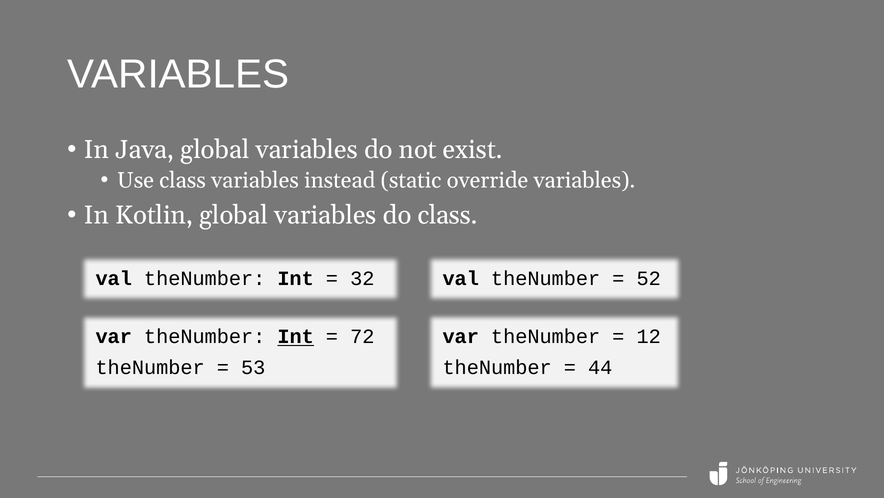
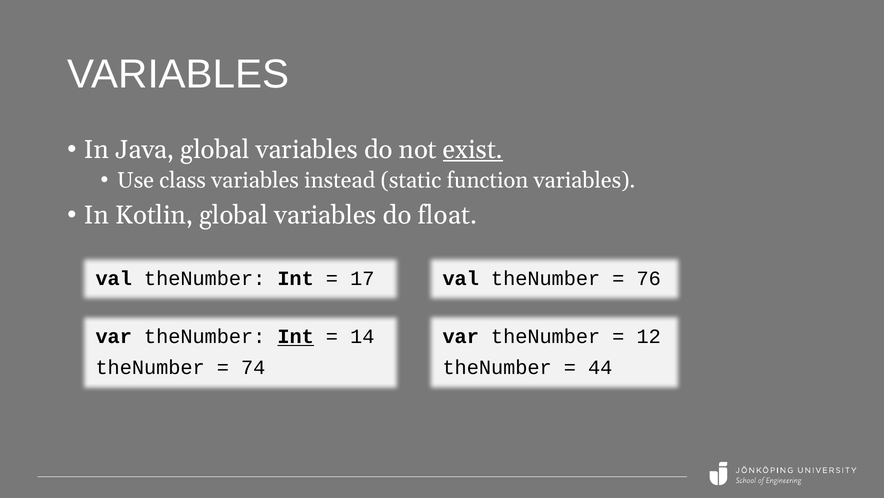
exist underline: none -> present
override: override -> function
do class: class -> float
32: 32 -> 17
52: 52 -> 76
72: 72 -> 14
53: 53 -> 74
